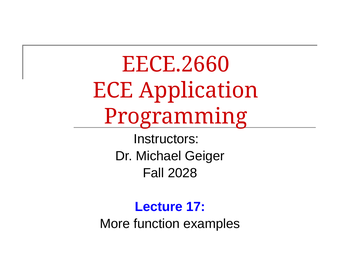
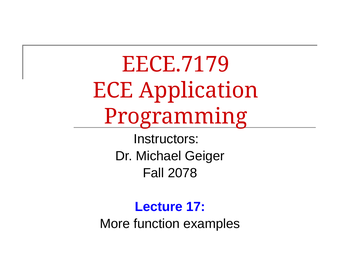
EECE.2660: EECE.2660 -> EECE.7179
2028: 2028 -> 2078
